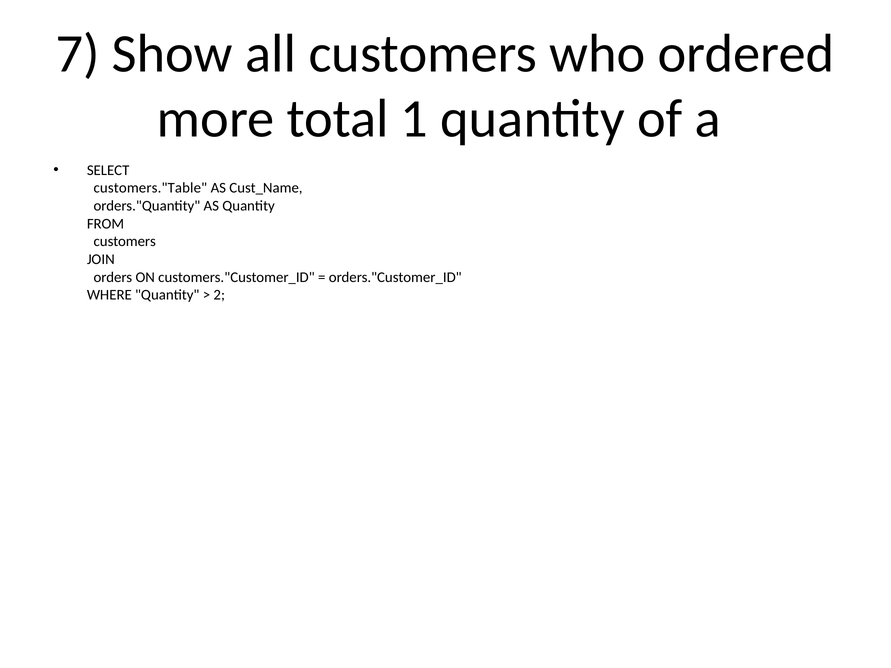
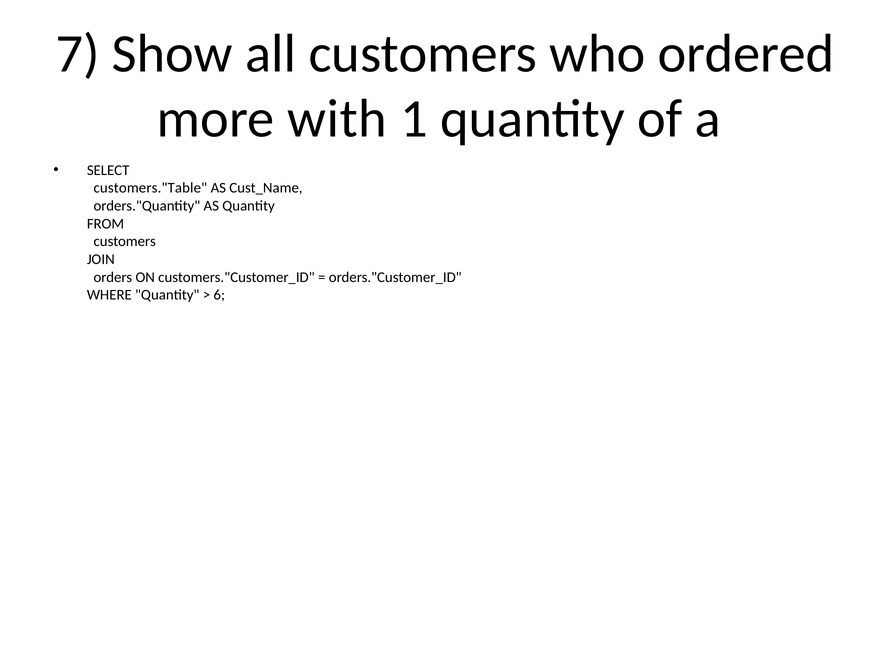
total: total -> with
2: 2 -> 6
